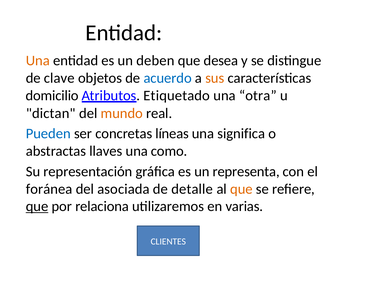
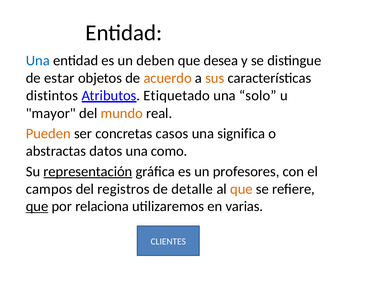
Una at (38, 61) colour: orange -> blue
clave: clave -> estar
acuerdo colour: blue -> orange
domicilio: domicilio -> distintos
otra: otra -> solo
dictan: dictan -> mayor
Pueden colour: blue -> orange
líneas: líneas -> casos
llaves: llaves -> datos
representación underline: none -> present
representa: representa -> profesores
foránea: foránea -> campos
asociada: asociada -> registros
